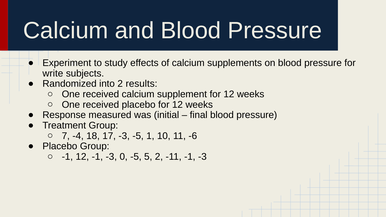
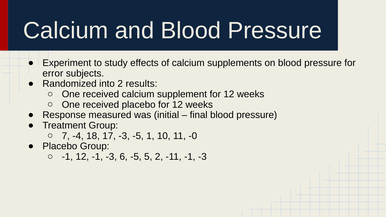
write: write -> error
-6: -6 -> -0
0: 0 -> 6
